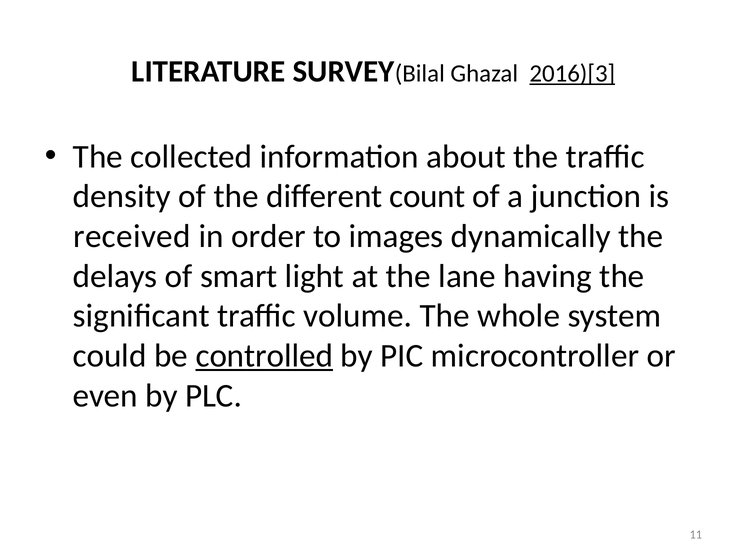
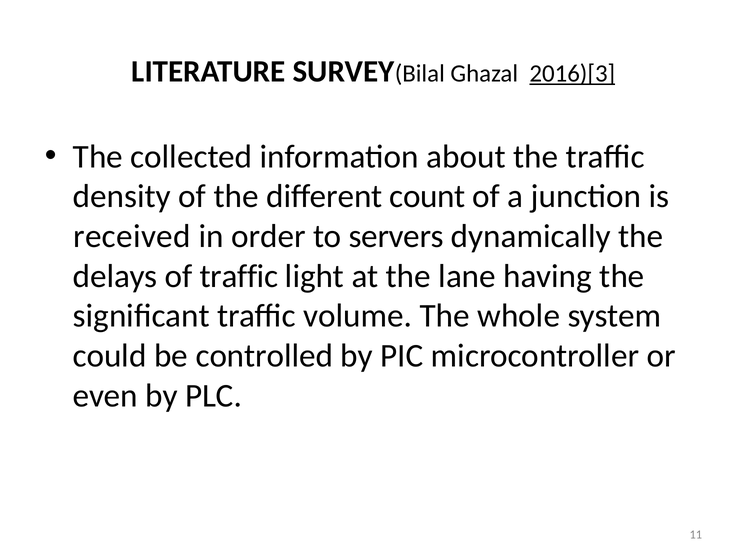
images: images -> servers
of smart: smart -> traffic
controlled underline: present -> none
